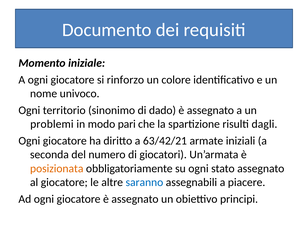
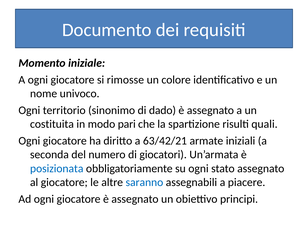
rinforzo: rinforzo -> rimosse
problemi: problemi -> costituita
dagli: dagli -> quali
posizionata colour: orange -> blue
